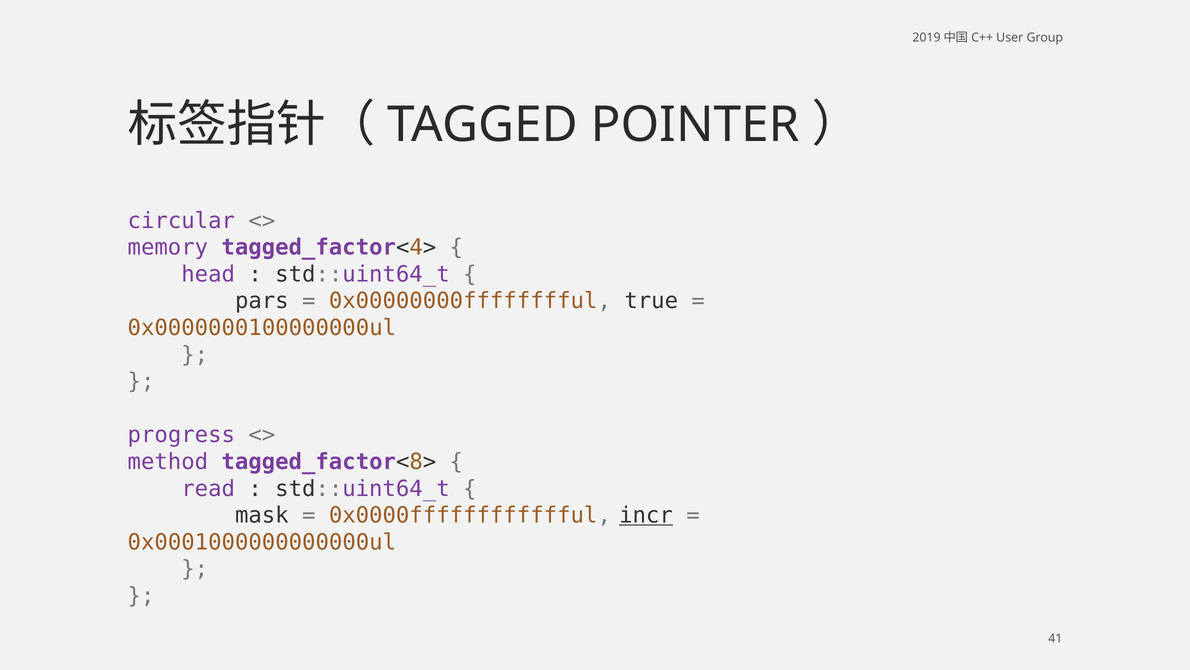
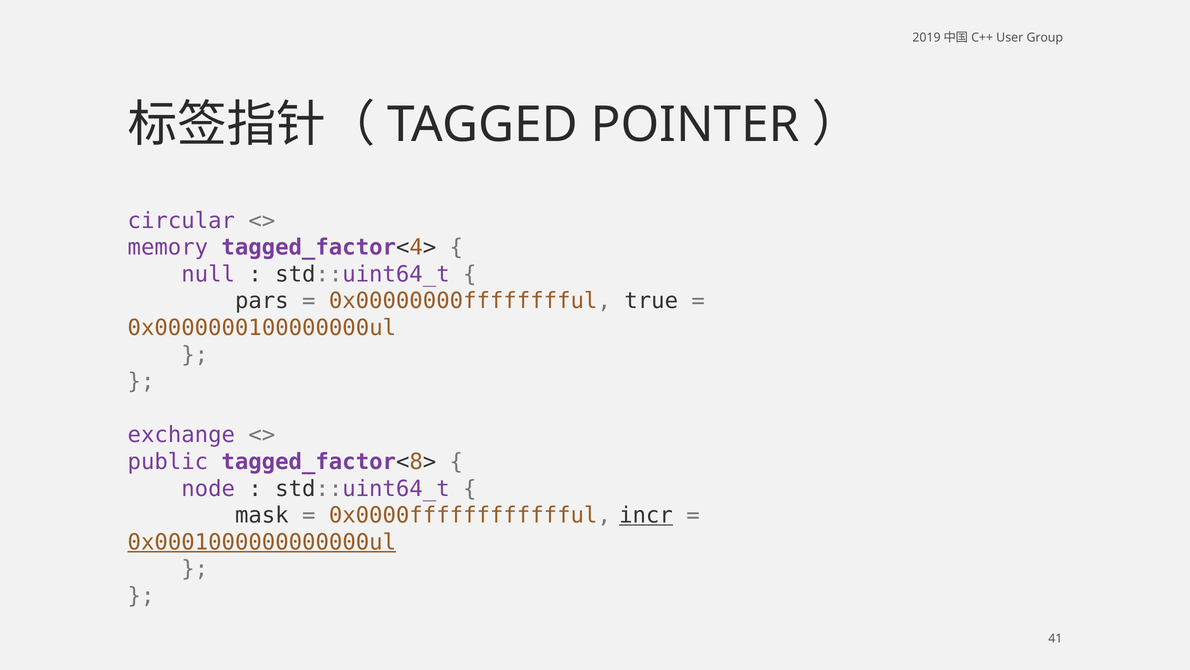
head: head -> null
progress: progress -> exchange
method: method -> public
read: read -> node
0x0001000000000000ul underline: none -> present
